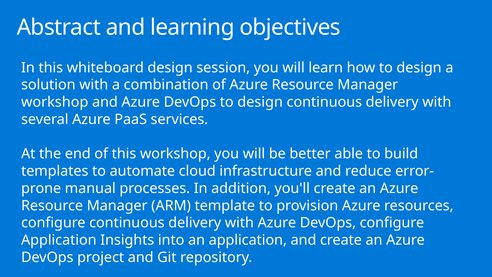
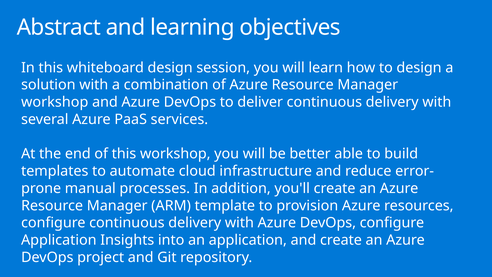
DevOps to design: design -> deliver
